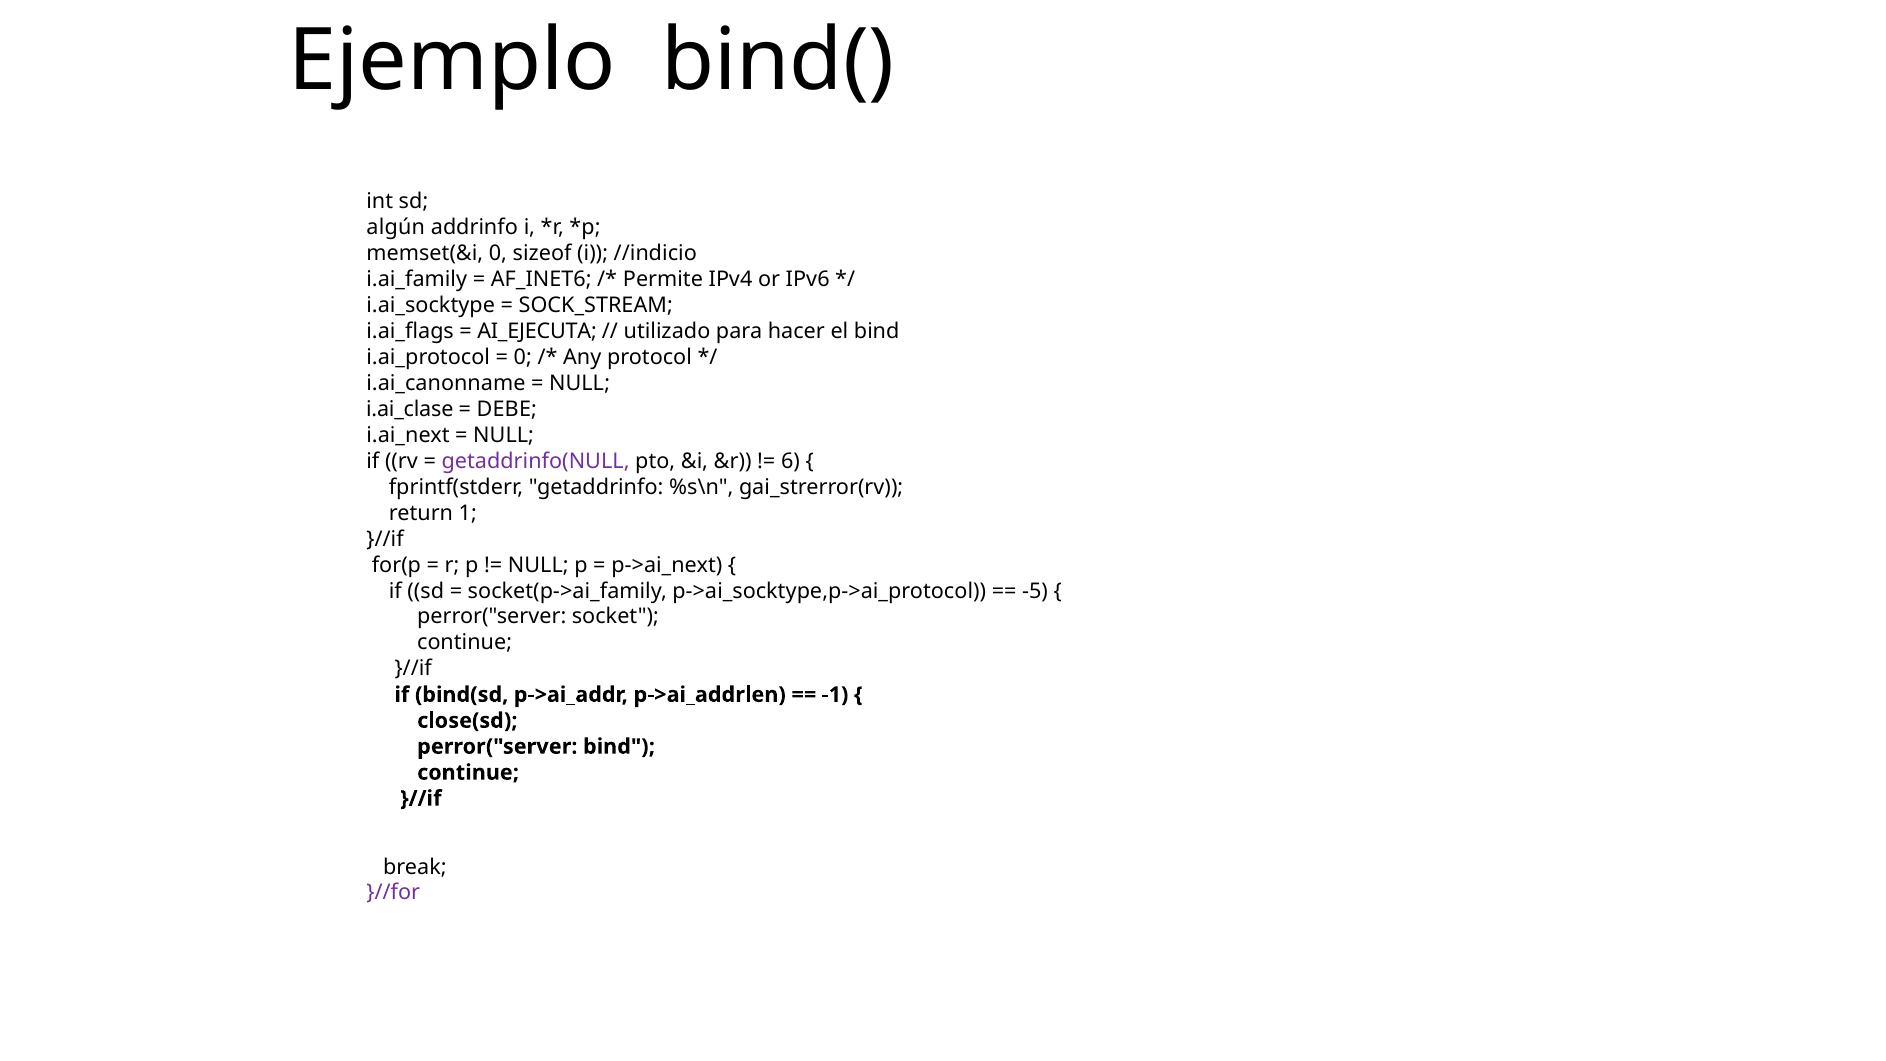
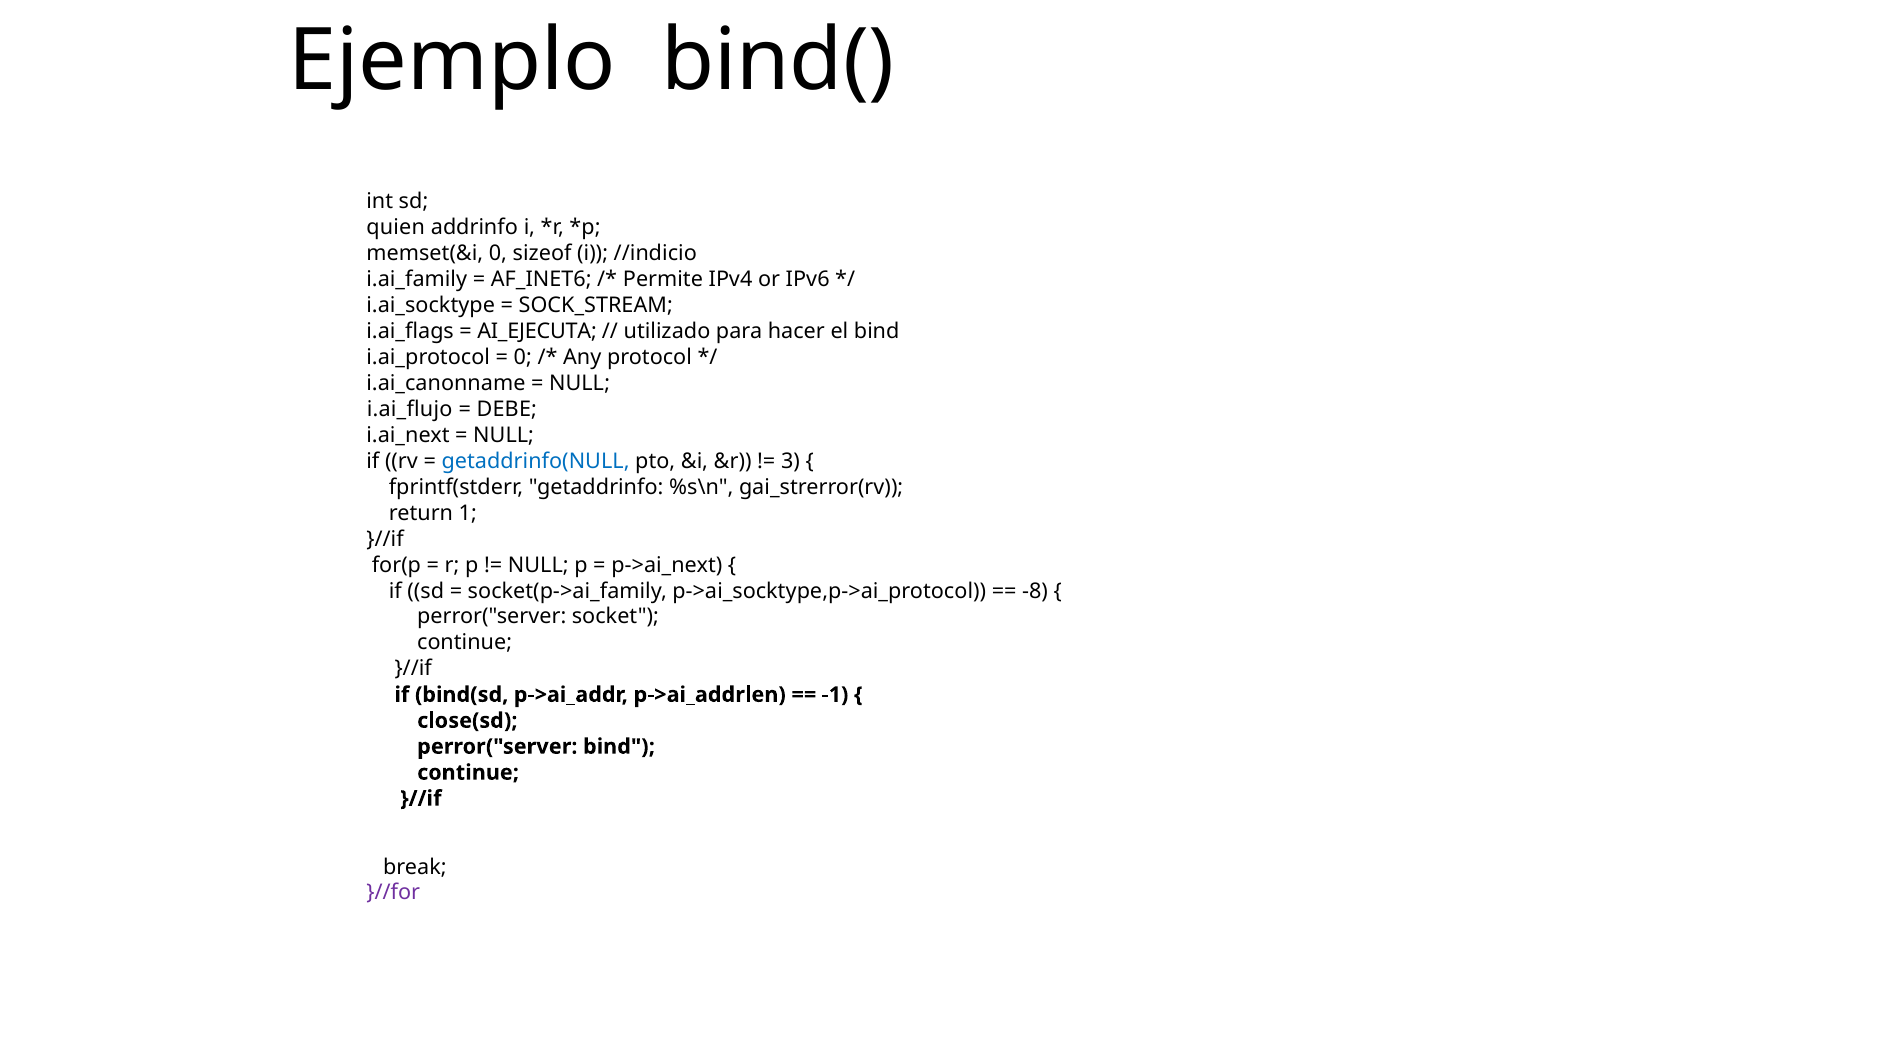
algún: algún -> quien
i.ai_clase: i.ai_clase -> i.ai_flujo
getaddrinfo(NULL colour: purple -> blue
6: 6 -> 3
-5: -5 -> -8
